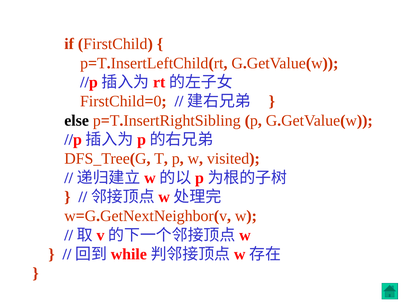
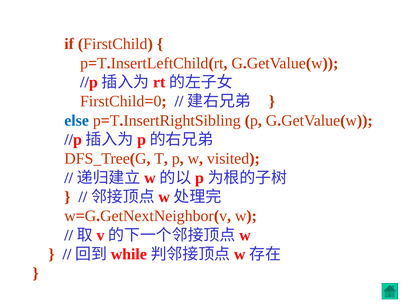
else colour: black -> blue
